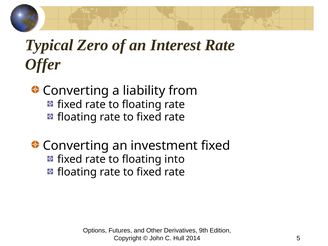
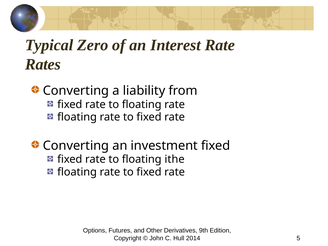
Offer: Offer -> Rates
into: into -> ithe
